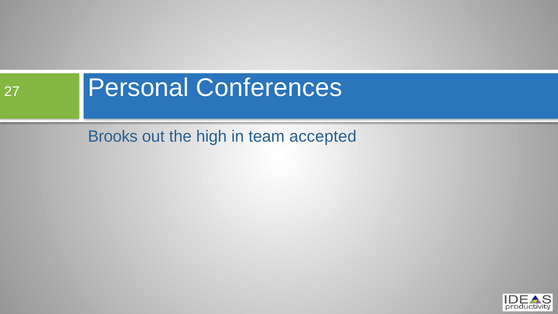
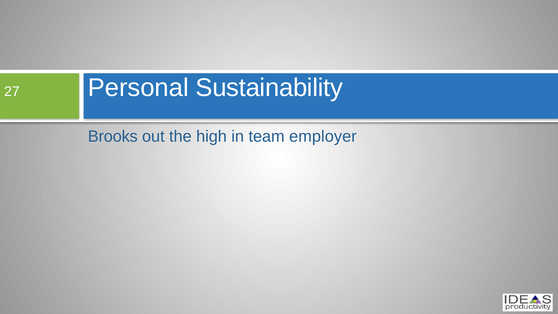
Conferences: Conferences -> Sustainability
accepted: accepted -> employer
